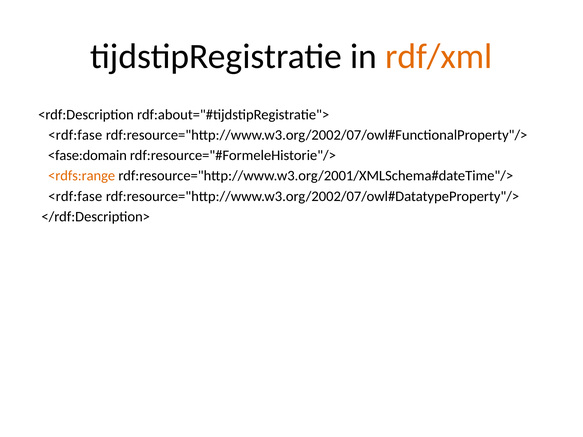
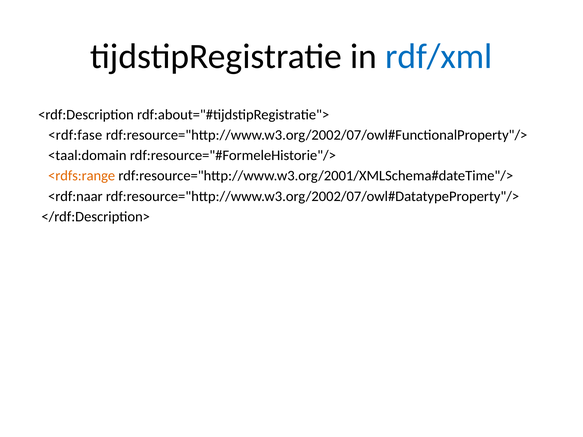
rdf/xml colour: orange -> blue
<fase:domain: <fase:domain -> <taal:domain
<rdf:fase at (75, 196): <rdf:fase -> <rdf:naar
